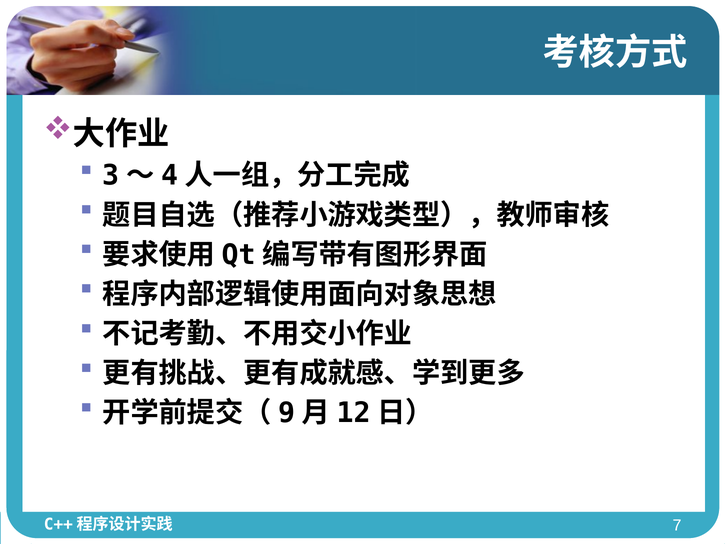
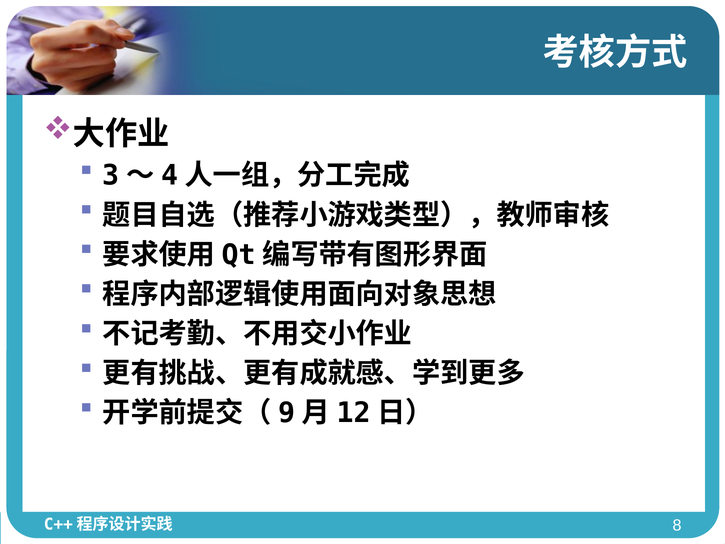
7: 7 -> 8
